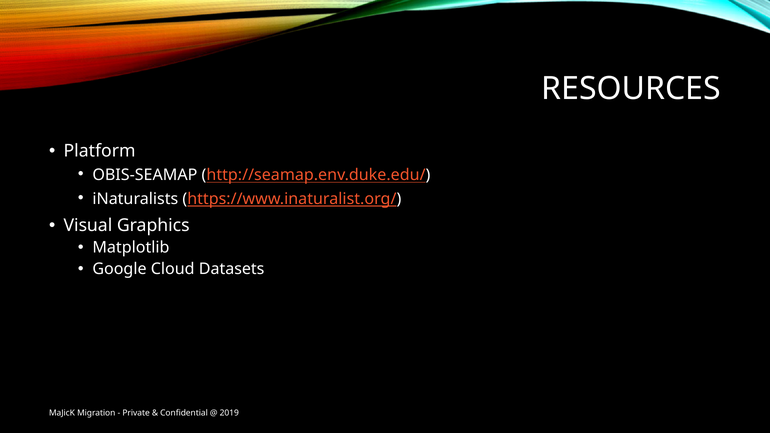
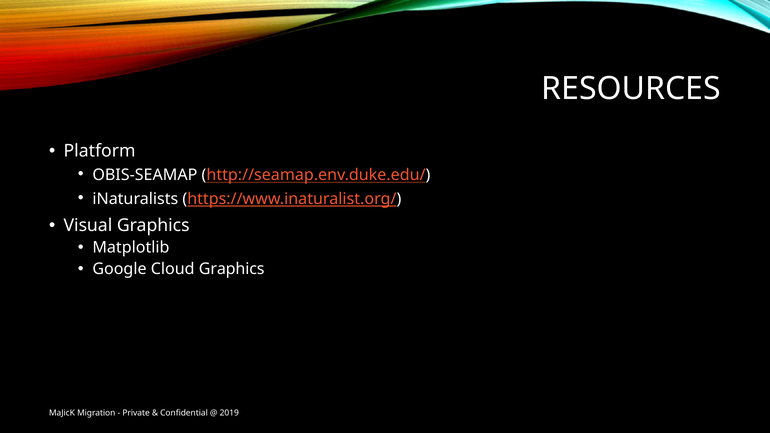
Cloud Datasets: Datasets -> Graphics
